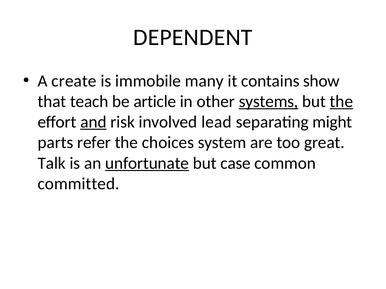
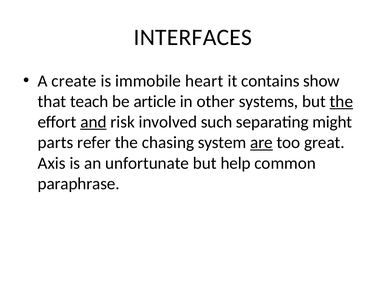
DEPENDENT: DEPENDENT -> INTERFACES
many: many -> heart
systems underline: present -> none
lead: lead -> such
choices: choices -> chasing
are underline: none -> present
Talk: Talk -> Axis
unfortunate underline: present -> none
case: case -> help
committed: committed -> paraphrase
